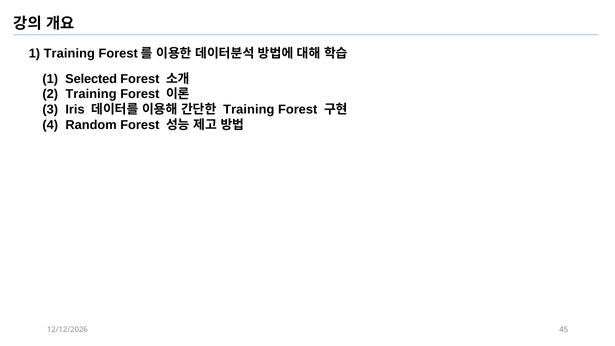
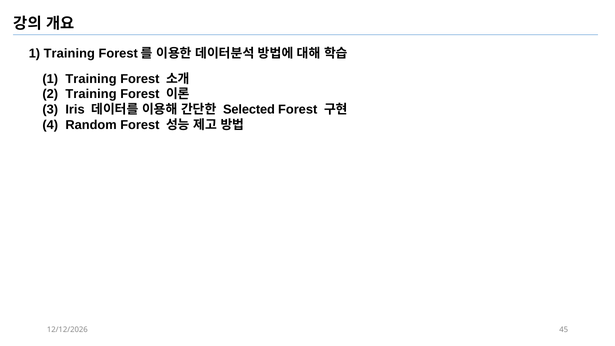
Selected at (91, 79): Selected -> Training
Training at (249, 110): Training -> Selected
